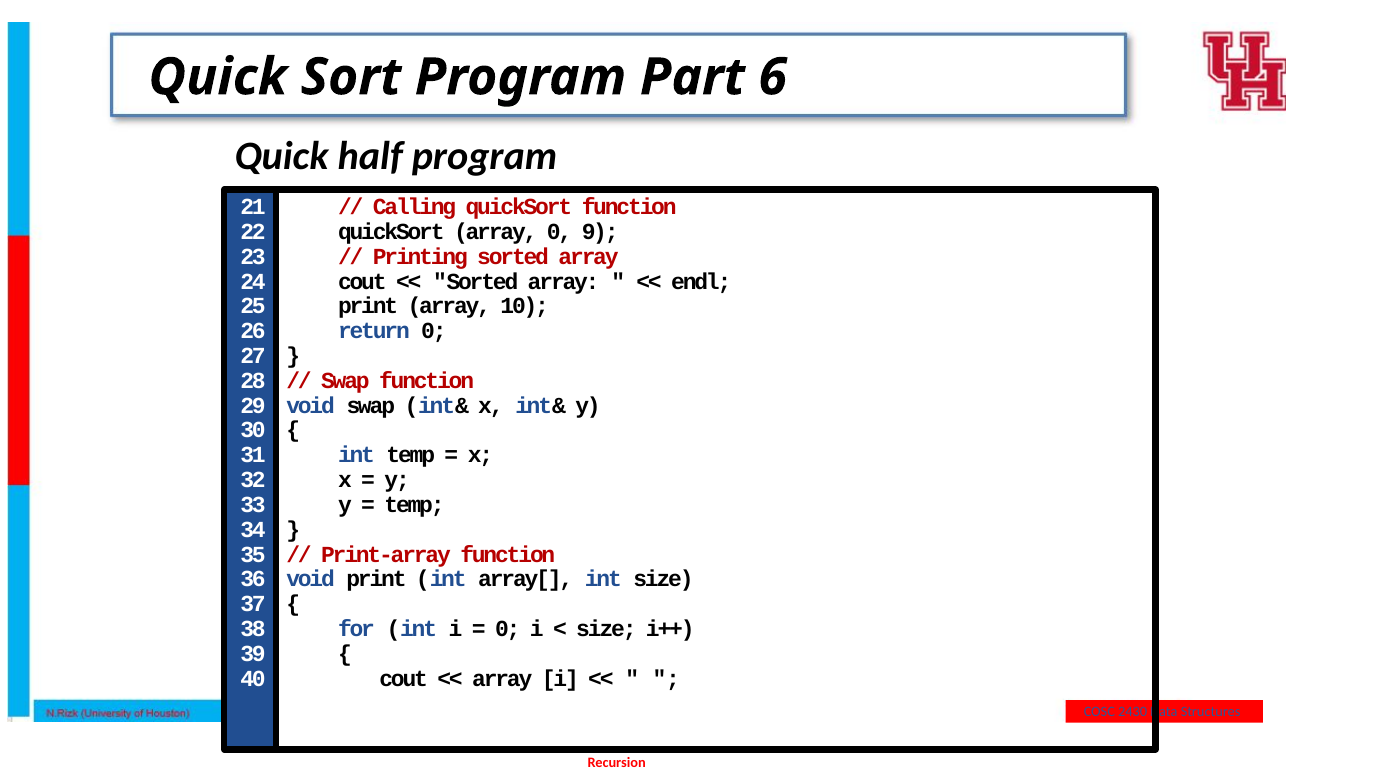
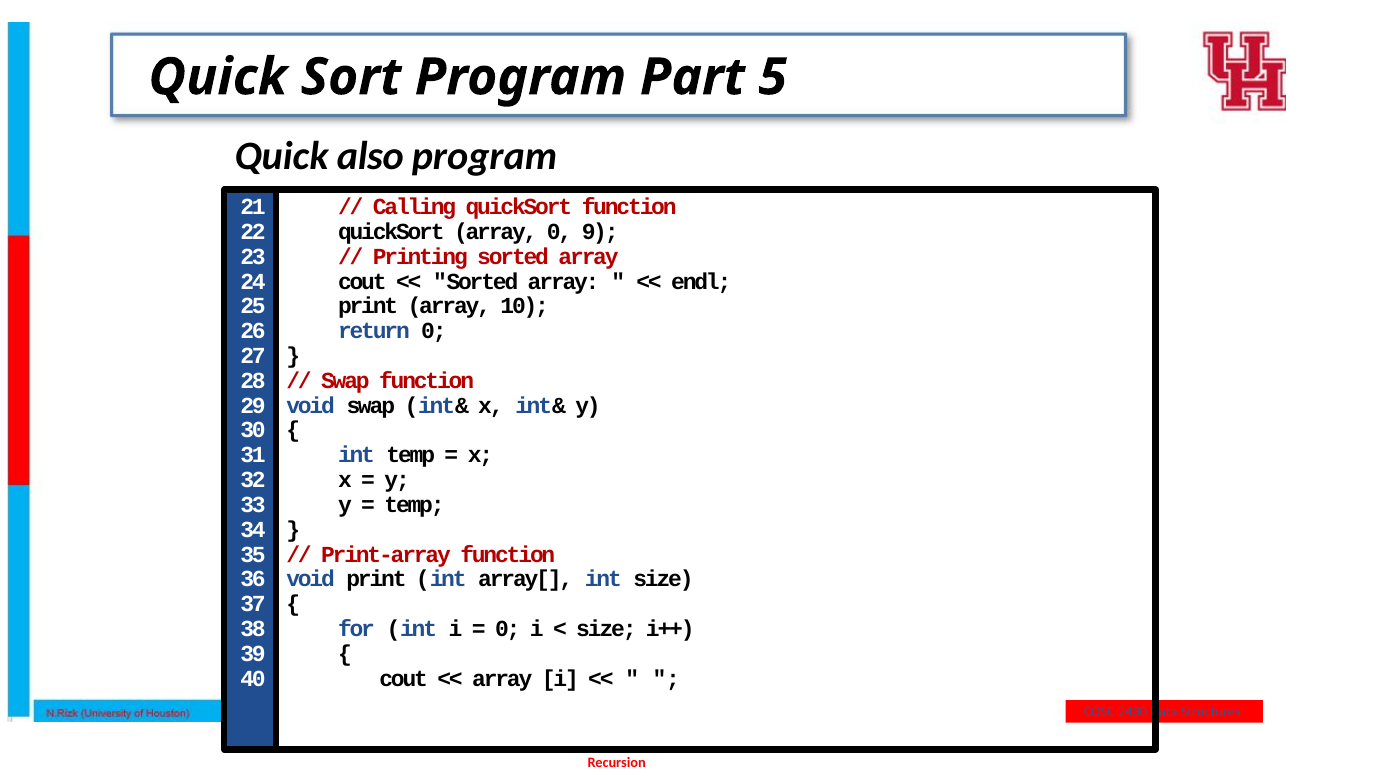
6: 6 -> 5
half: half -> also
